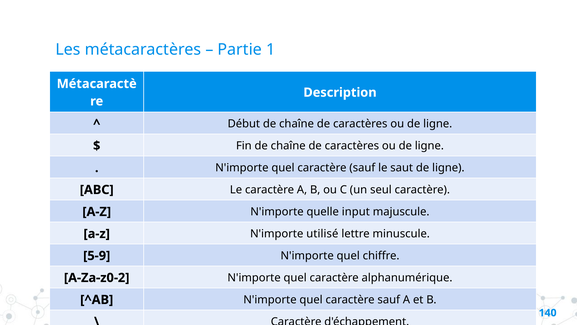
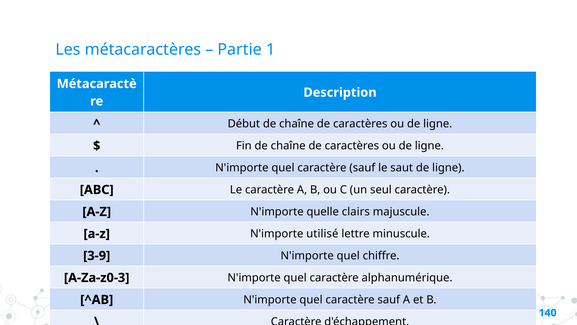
input: input -> clairs
5-9: 5-9 -> 3-9
A-Za-z0-2: A-Za-z0-2 -> A-Za-z0-3
